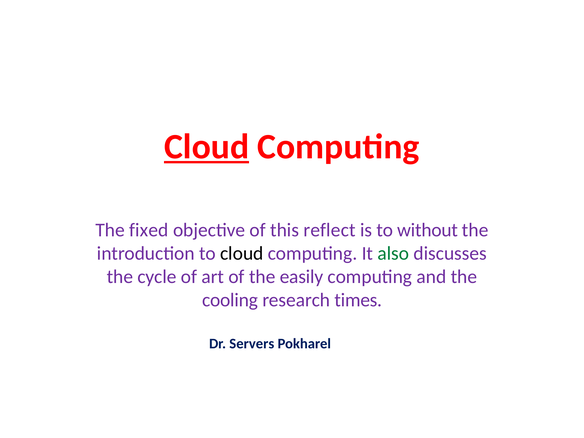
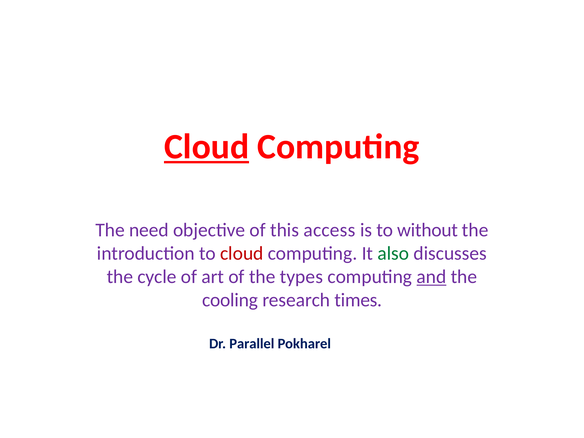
fixed: fixed -> need
reflect: reflect -> access
cloud at (242, 253) colour: black -> red
easily: easily -> types
and underline: none -> present
Servers: Servers -> Parallel
